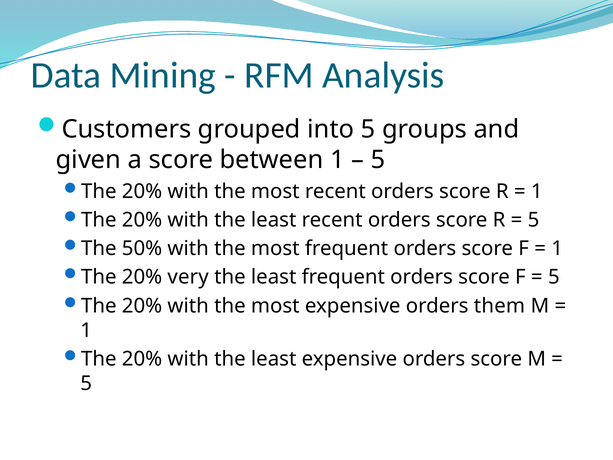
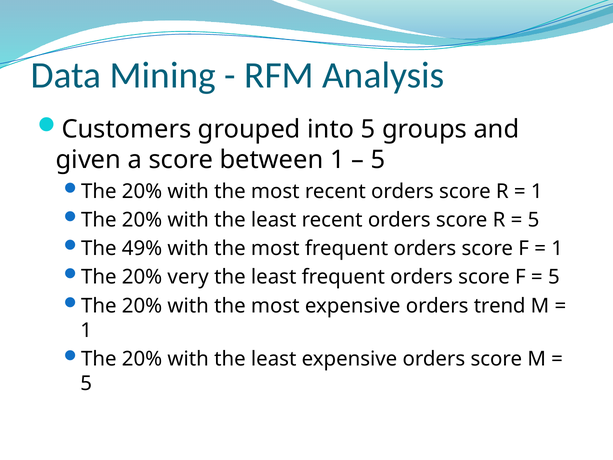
50%: 50% -> 49%
them: them -> trend
